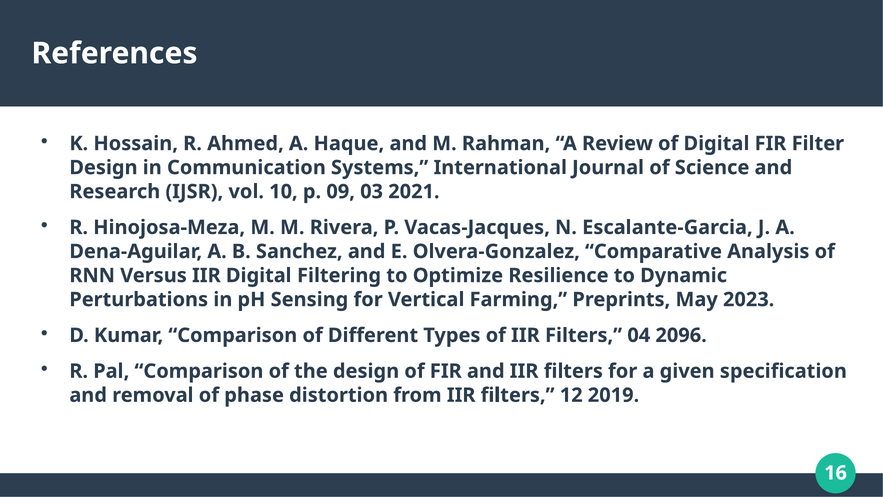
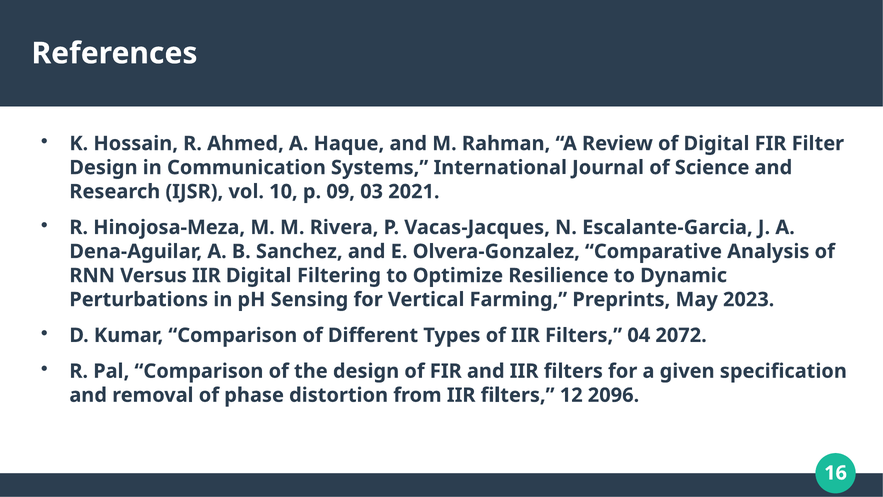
2096: 2096 -> 2072
2019: 2019 -> 2096
